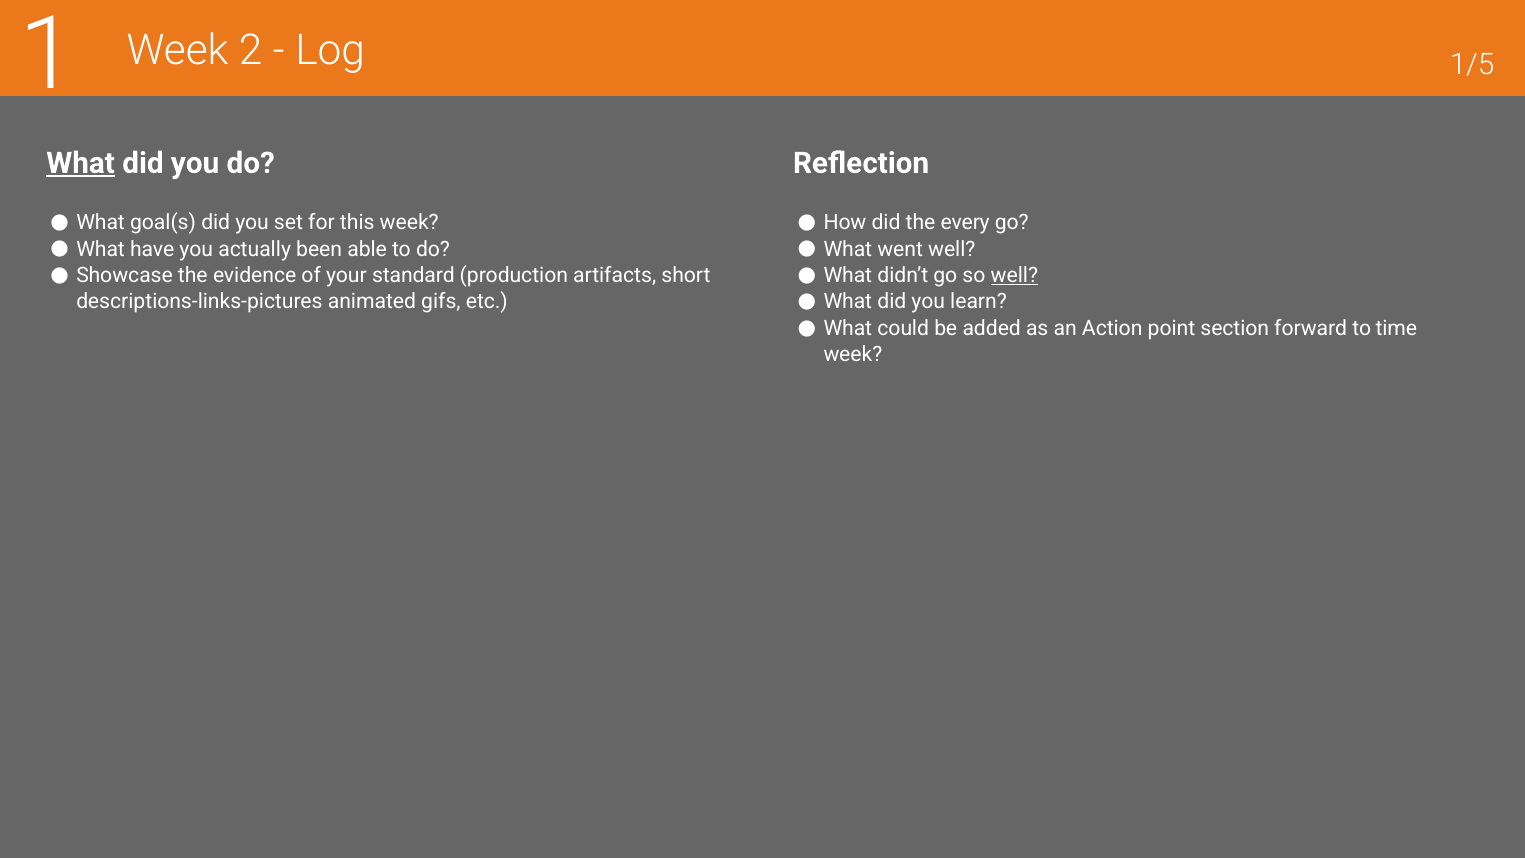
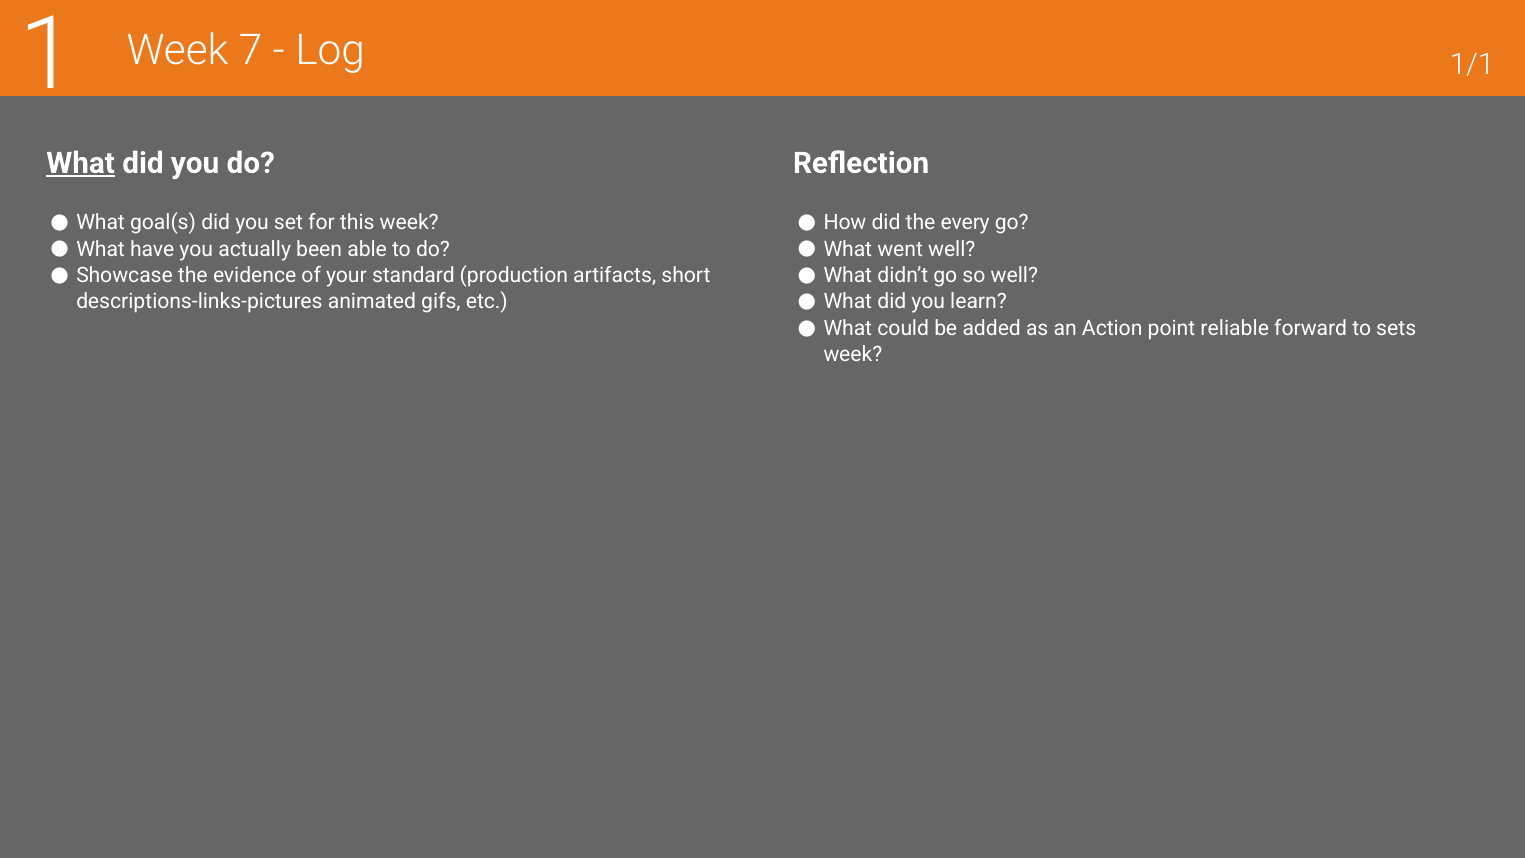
2: 2 -> 7
1/5: 1/5 -> 1/1
well at (1014, 275) underline: present -> none
section: section -> reliable
time: time -> sets
